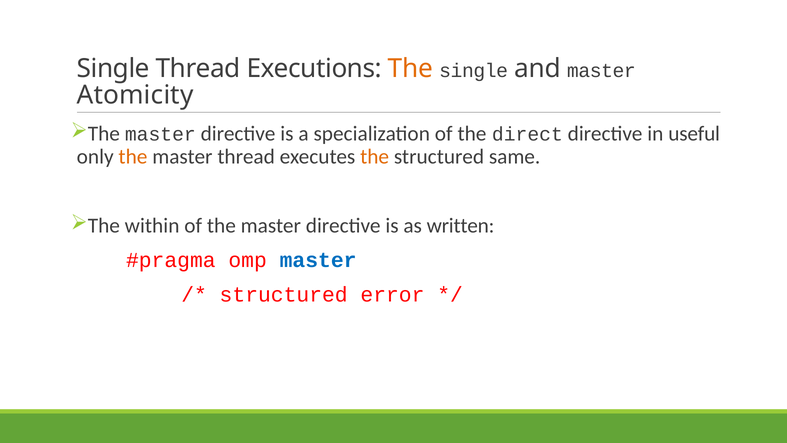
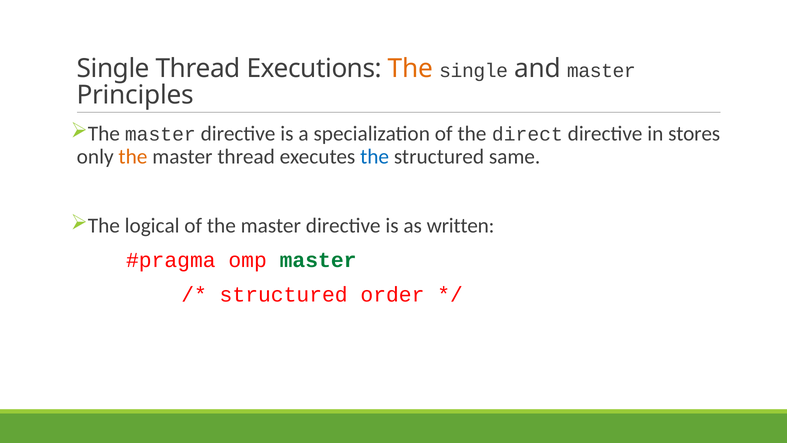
Atomicity: Atomicity -> Principles
useful: useful -> stores
the at (375, 156) colour: orange -> blue
within: within -> logical
master at (318, 260) colour: blue -> green
error: error -> order
